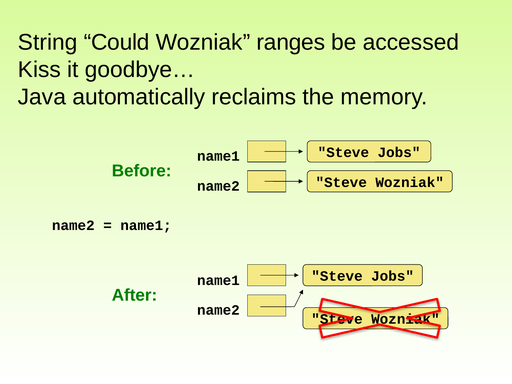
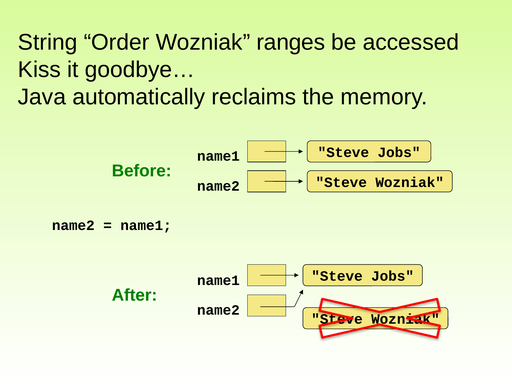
Could: Could -> Order
